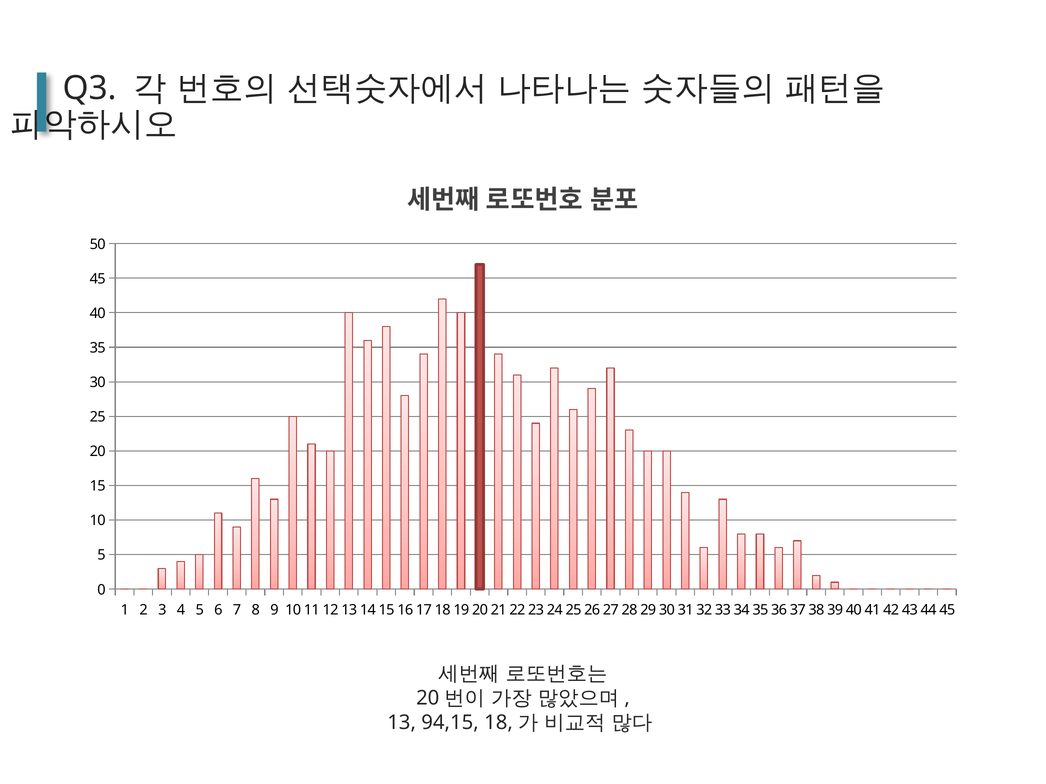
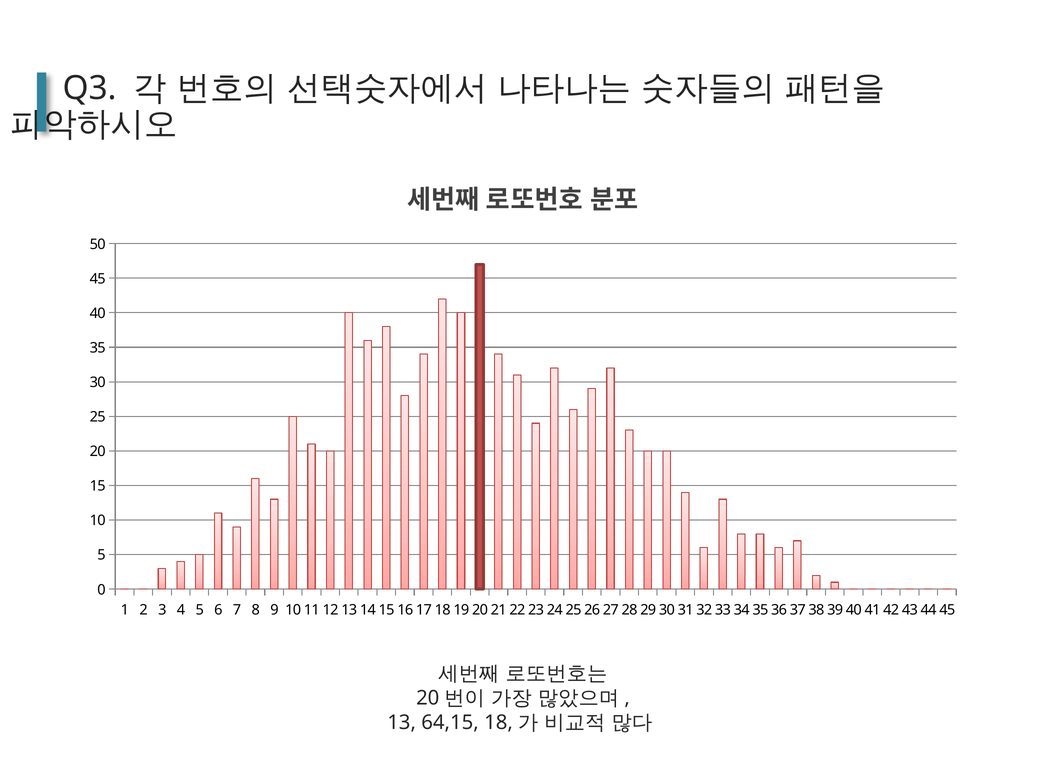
94,15: 94,15 -> 64,15
